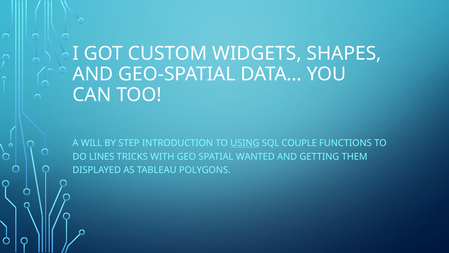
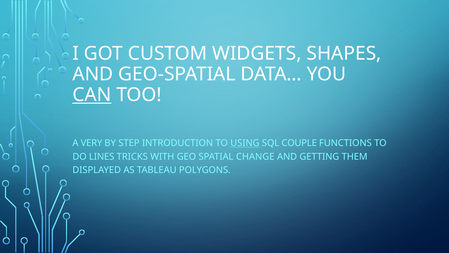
CAN underline: none -> present
WILL: WILL -> VERY
WANTED: WANTED -> CHANGE
